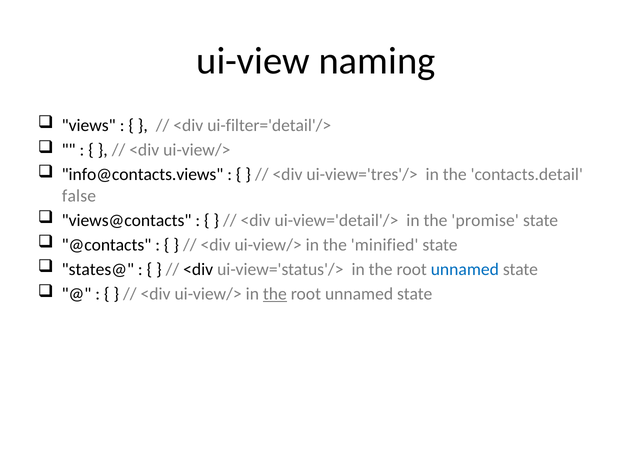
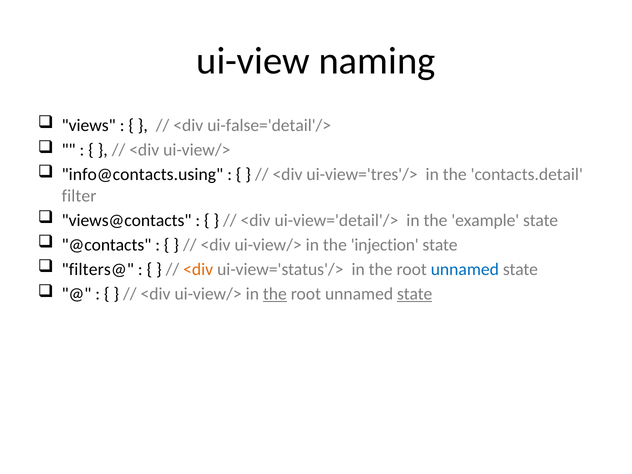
ui-filter='detail'/>: ui-filter='detail'/> -> ui-false='detail'/>
info@contacts.views: info@contacts.views -> info@contacts.using
false: false -> filter
promise: promise -> example
minified: minified -> injection
states@: states@ -> filters@
<div at (198, 270) colour: black -> orange
state at (415, 294) underline: none -> present
